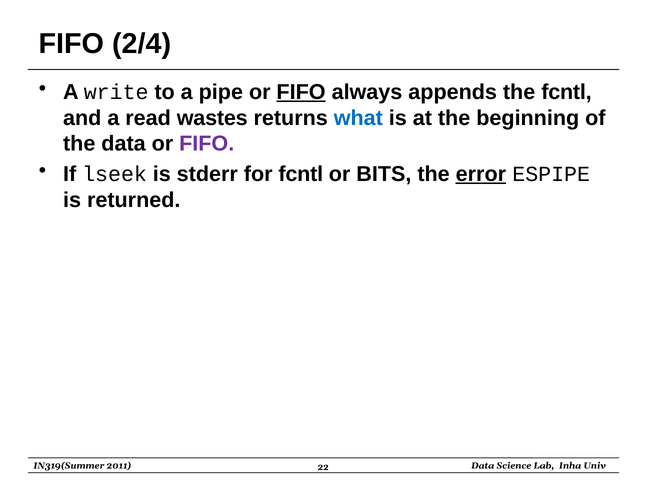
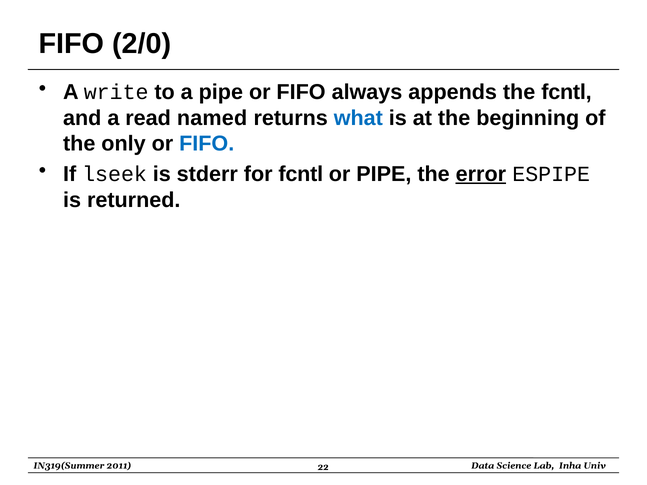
2/4: 2/4 -> 2/0
FIFO at (301, 92) underline: present -> none
wastes: wastes -> named
the data: data -> only
FIFO at (207, 144) colour: purple -> blue
or BITS: BITS -> PIPE
